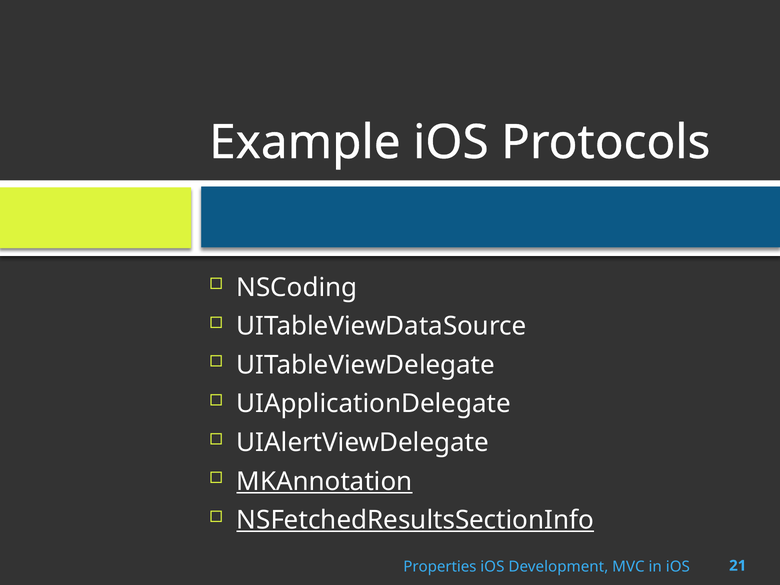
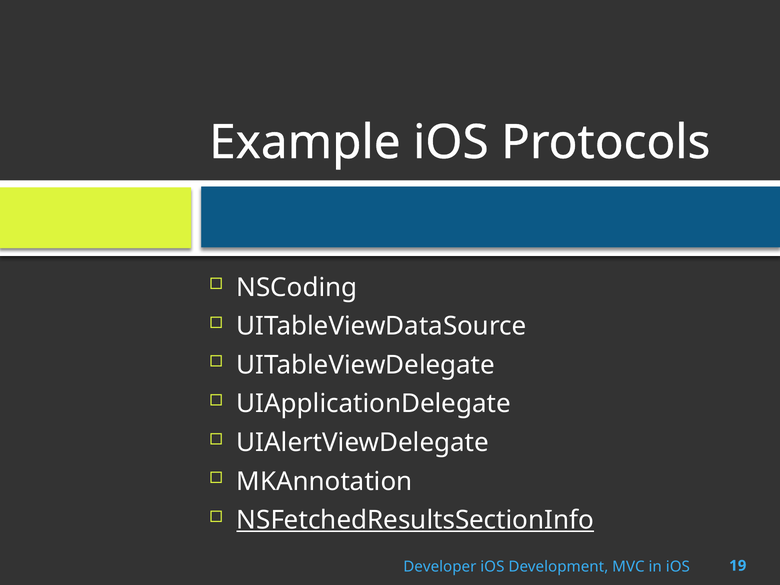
MKAnnotation underline: present -> none
Properties: Properties -> Developer
21: 21 -> 19
